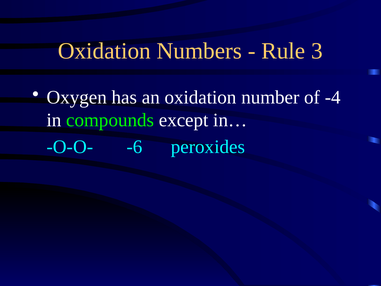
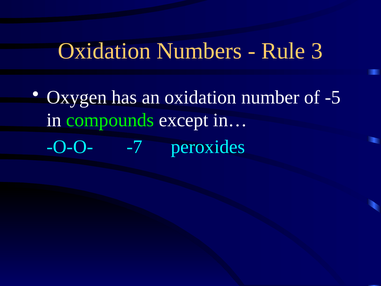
-4: -4 -> -5
-6: -6 -> -7
